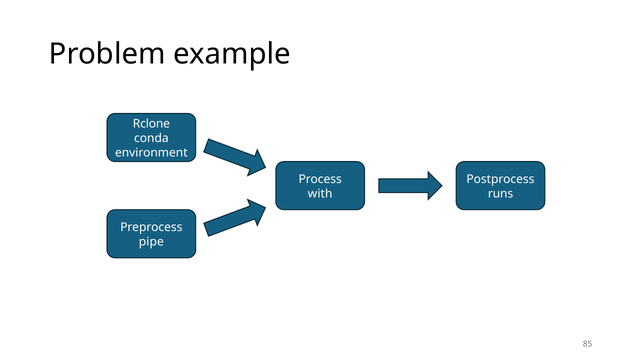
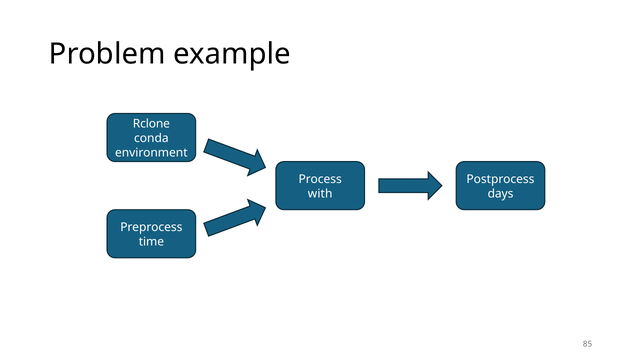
runs: runs -> days
pipe: pipe -> time
